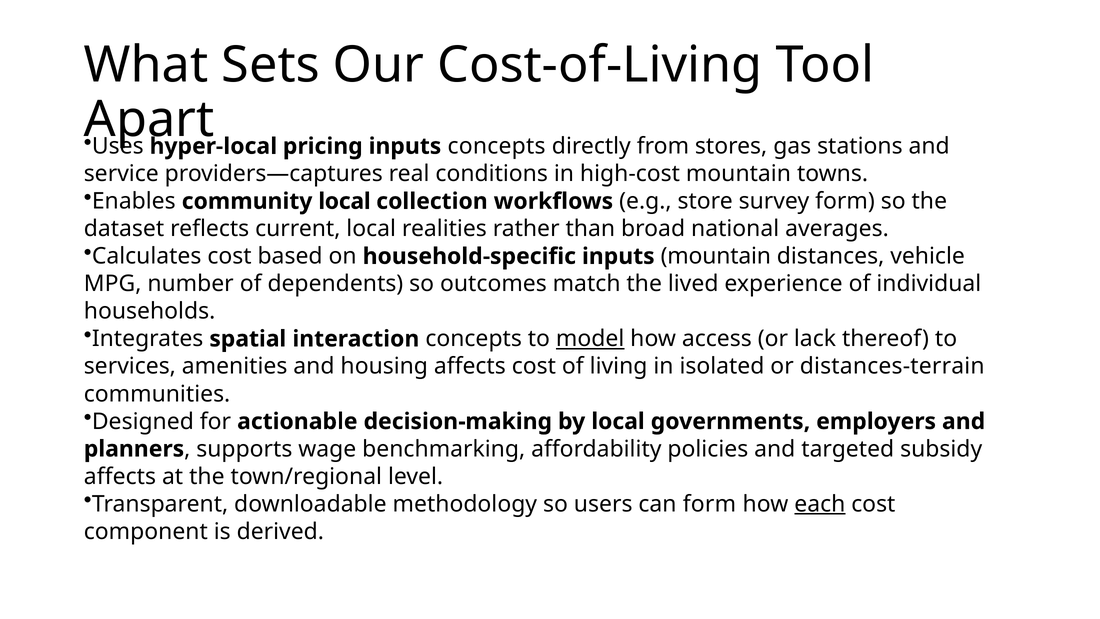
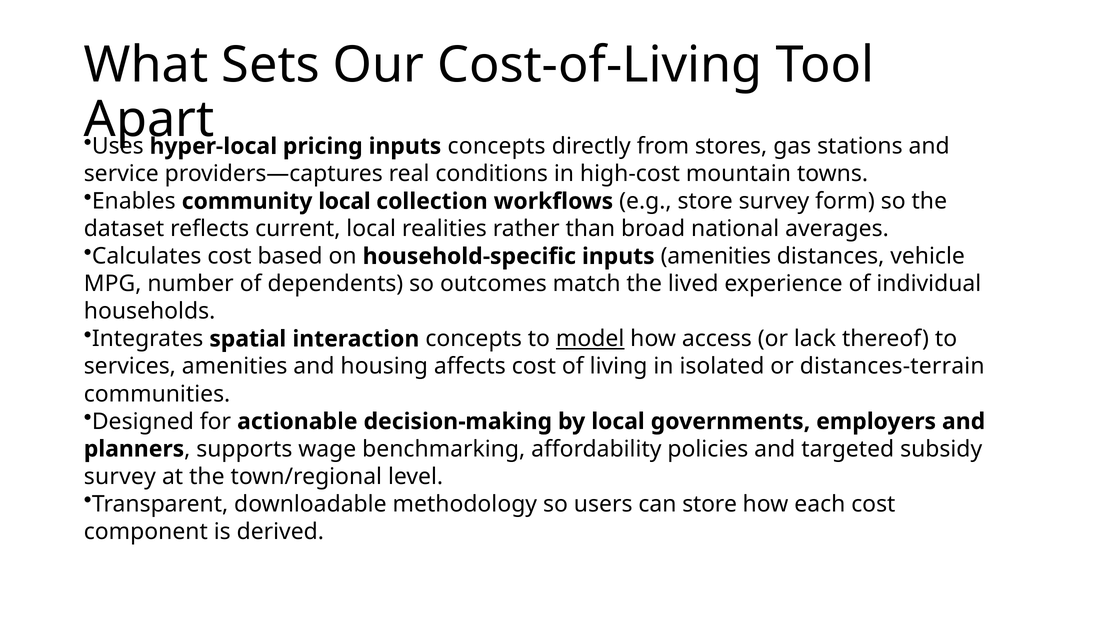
inputs mountain: mountain -> amenities
affects at (120, 476): affects -> survey
can form: form -> store
each underline: present -> none
